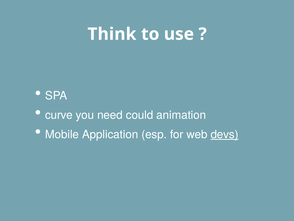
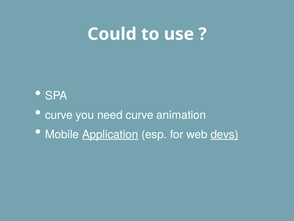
Think: Think -> Could
need could: could -> curve
Application underline: none -> present
